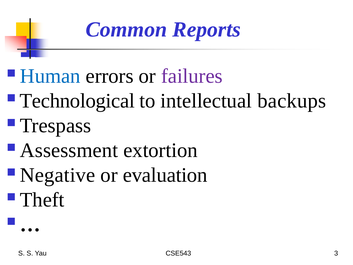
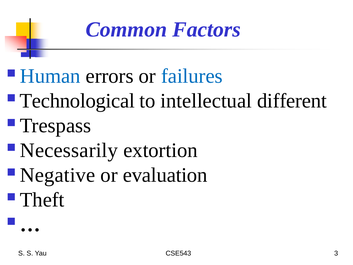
Reports: Reports -> Factors
failures colour: purple -> blue
backups: backups -> different
Assessment: Assessment -> Necessarily
